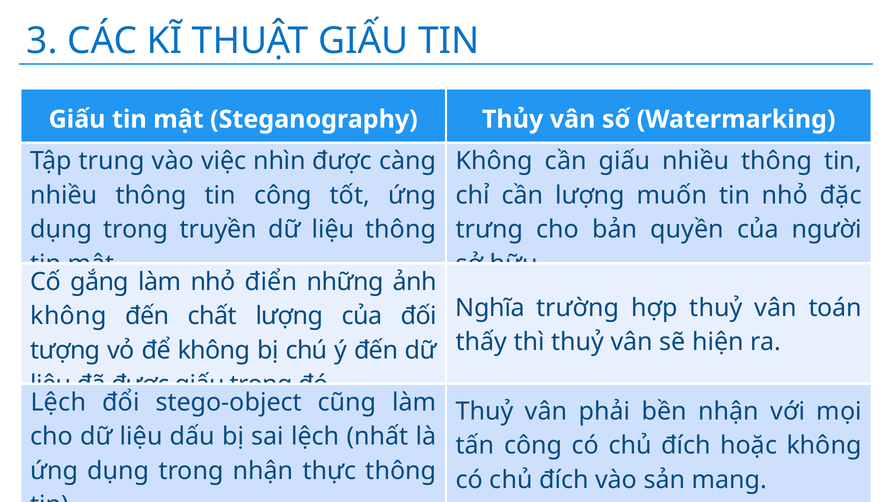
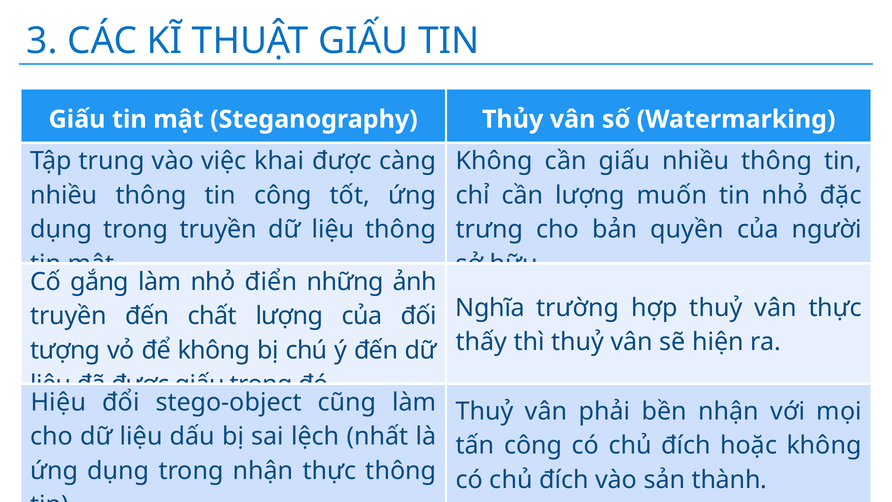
nhìn: nhìn -> khai
vân toán: toán -> thực
không at (68, 316): không -> truyền
Lệch at (58, 402): Lệch -> Hiệu
mang: mang -> thành
